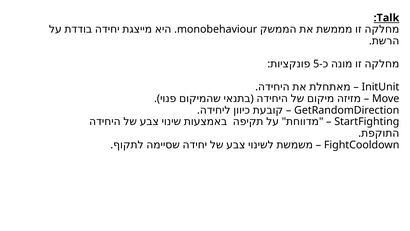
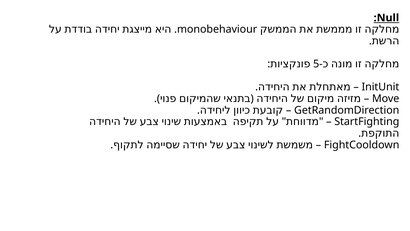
Talk: Talk -> Null
